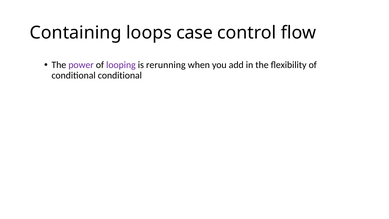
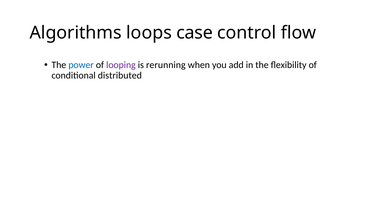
Containing: Containing -> Algorithms
power colour: purple -> blue
conditional conditional: conditional -> distributed
